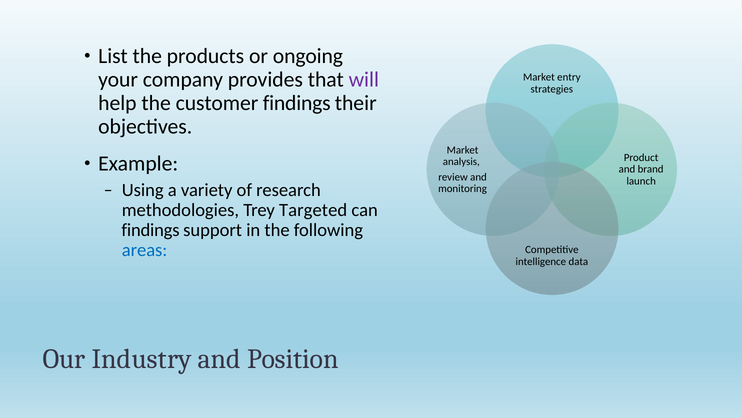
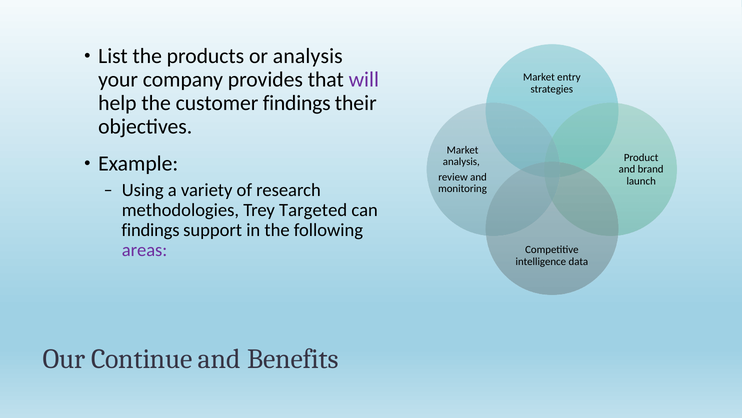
or ongoing: ongoing -> analysis
areas colour: blue -> purple
Industry: Industry -> Continue
Position: Position -> Benefits
